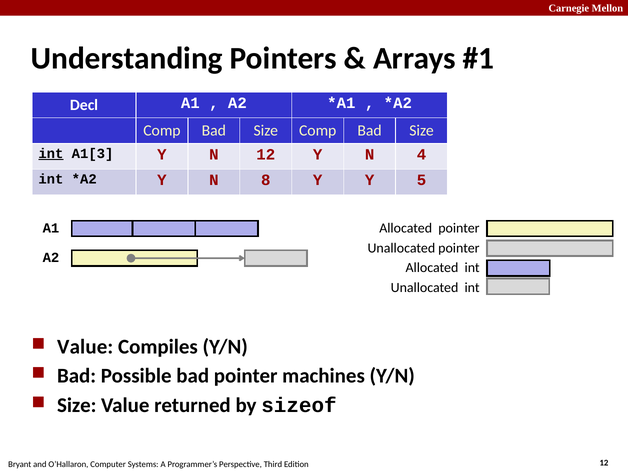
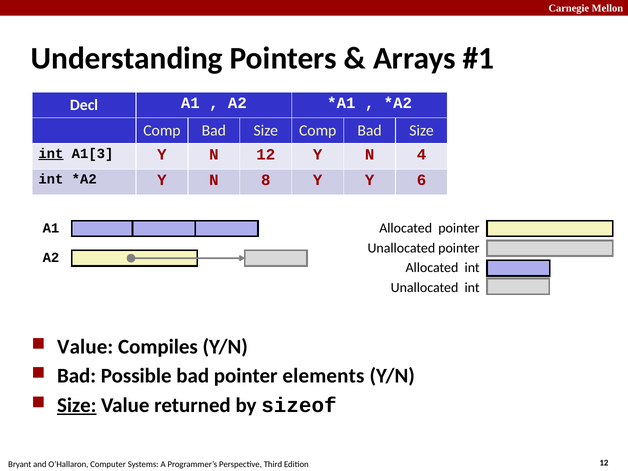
5: 5 -> 6
machines: machines -> elements
Size at (77, 405) underline: none -> present
